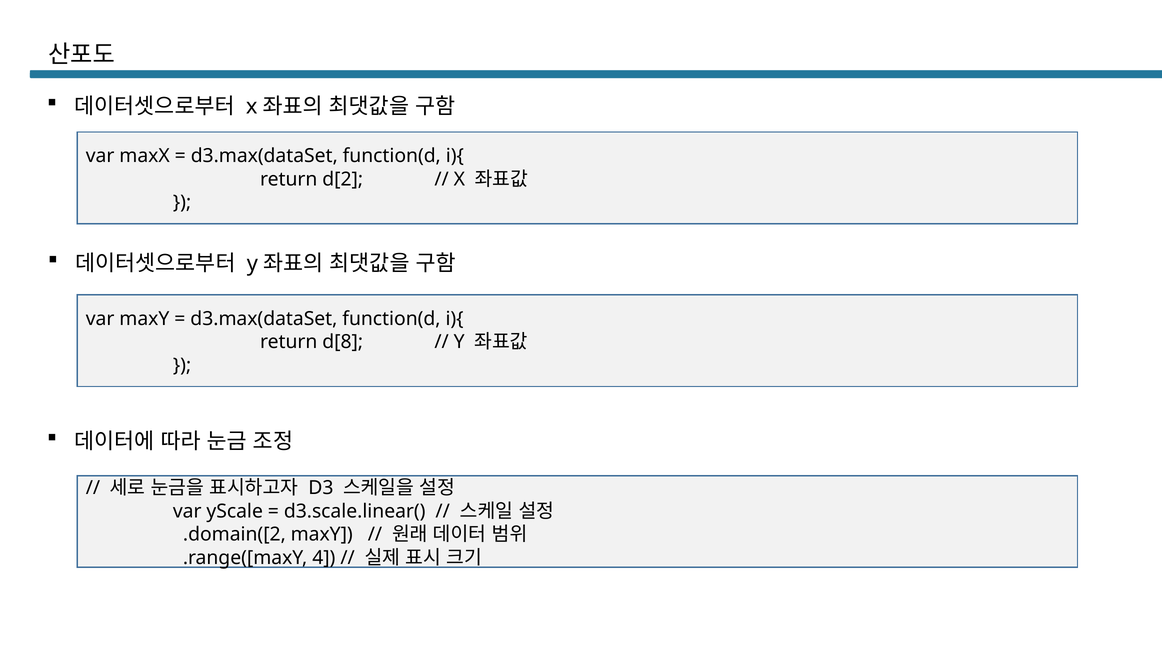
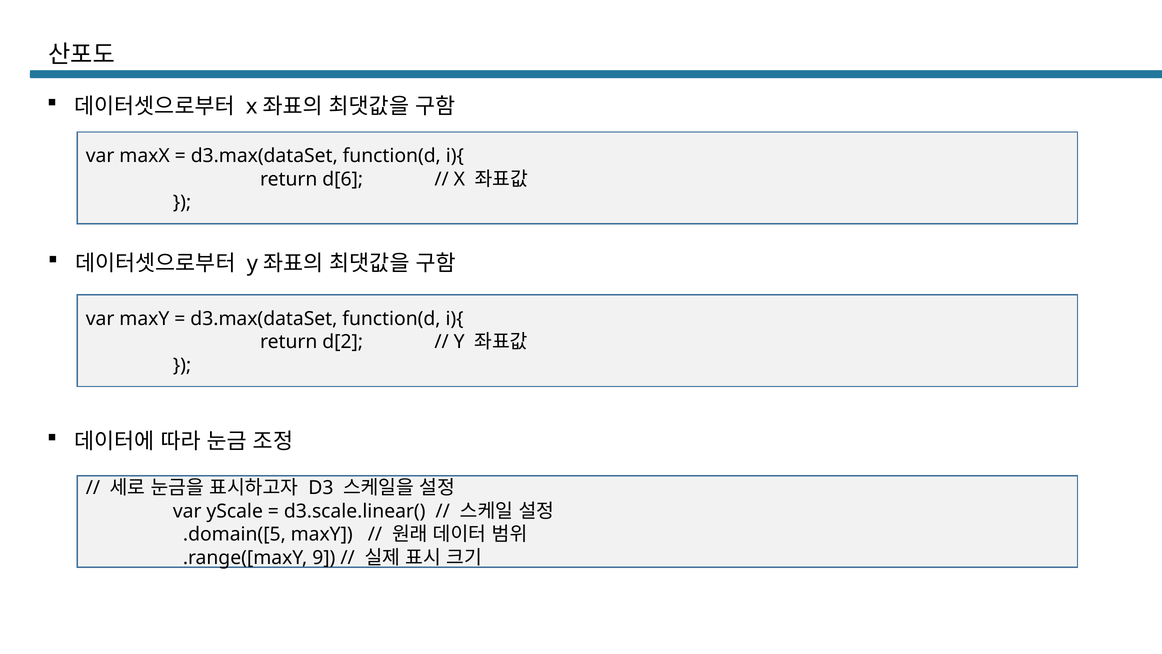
d[2: d[2 -> d[6
d[8: d[8 -> d[2
.domain([2: .domain([2 -> .domain([5
4: 4 -> 9
